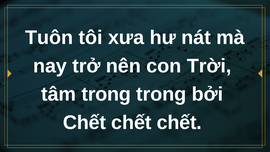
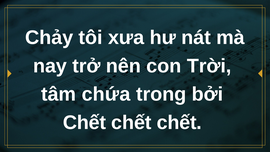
Tuôn: Tuôn -> Chảy
tâm trong: trong -> chứa
